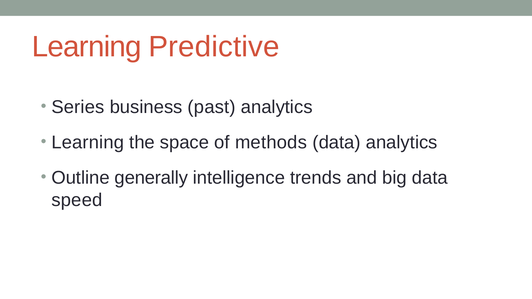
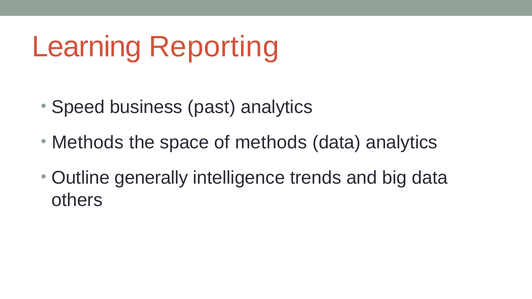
Predictive: Predictive -> Reporting
Series: Series -> Speed
Learning at (88, 142): Learning -> Methods
speed: speed -> others
